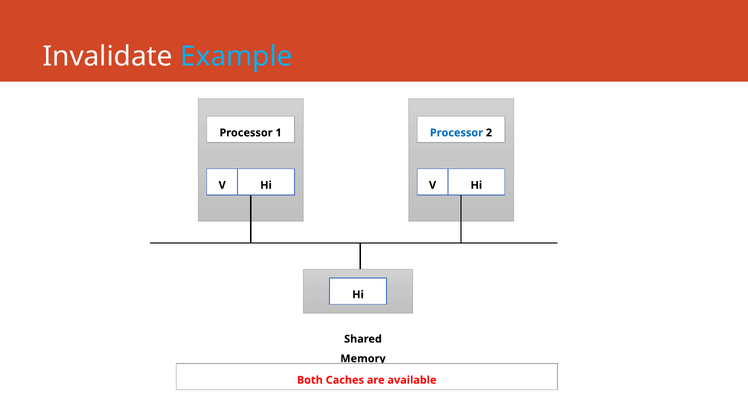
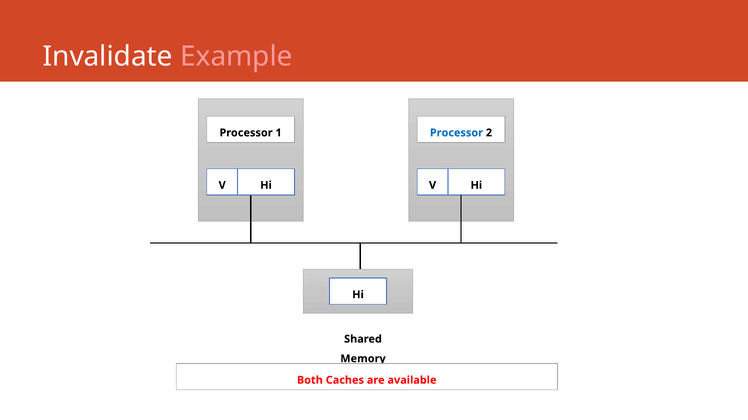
Example colour: light blue -> pink
